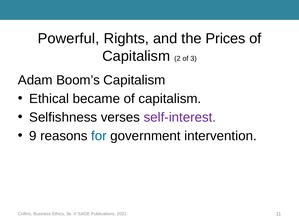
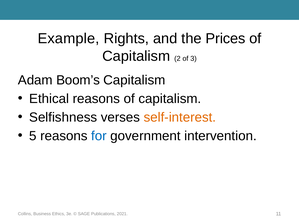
Powerful: Powerful -> Example
Ethical became: became -> reasons
self-interest colour: purple -> orange
9: 9 -> 5
